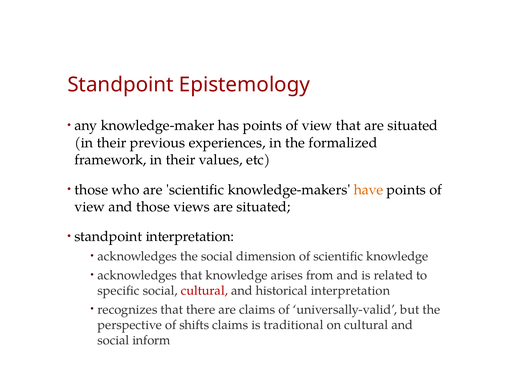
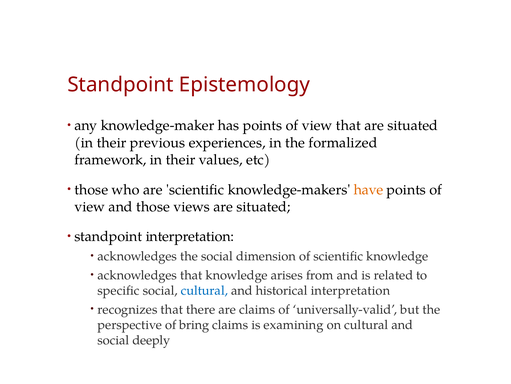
cultural at (204, 290) colour: red -> blue
shifts: shifts -> bring
traditional: traditional -> examining
inform: inform -> deeply
